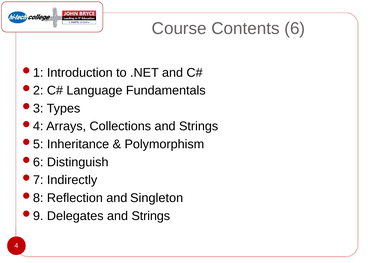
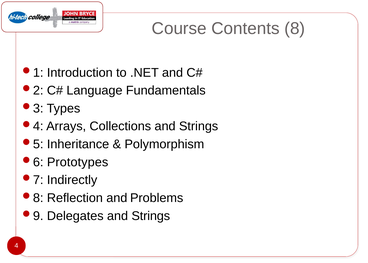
6: 6 -> 8
Distinguish: Distinguish -> Prototypes
Singleton: Singleton -> Problems
